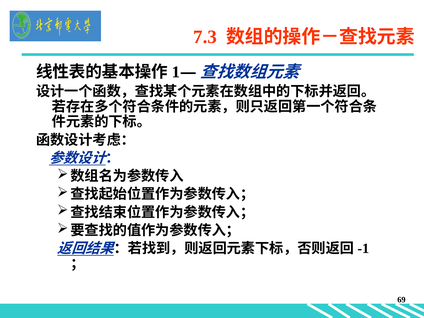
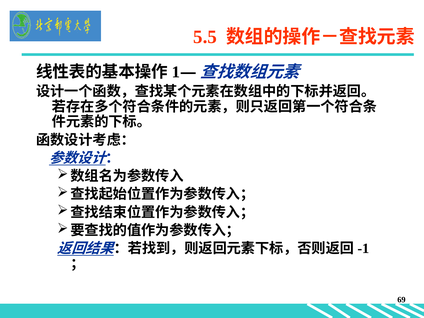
7.3: 7.3 -> 5.5
